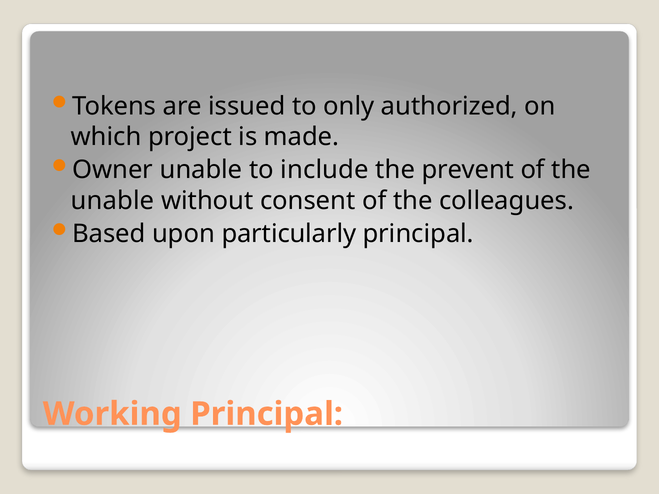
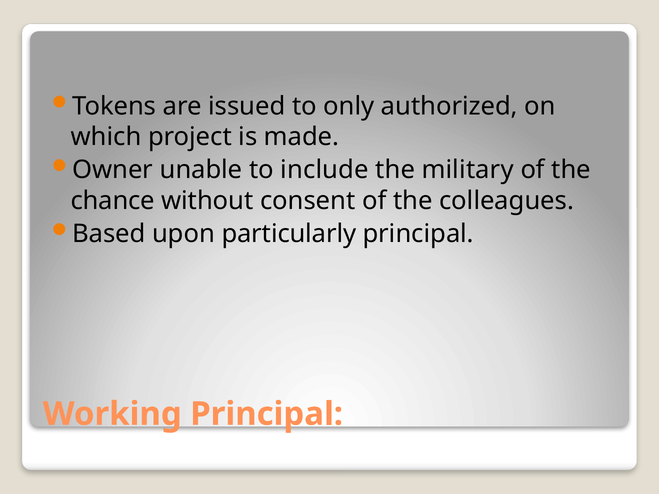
prevent: prevent -> military
unable at (113, 201): unable -> chance
